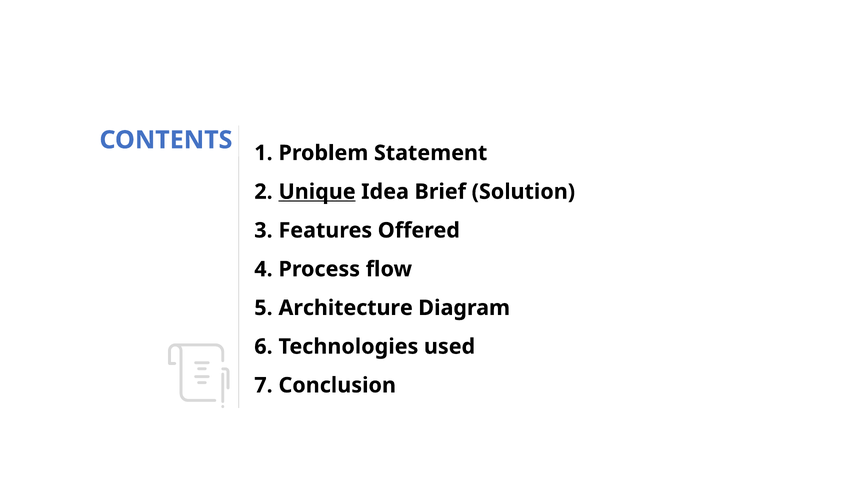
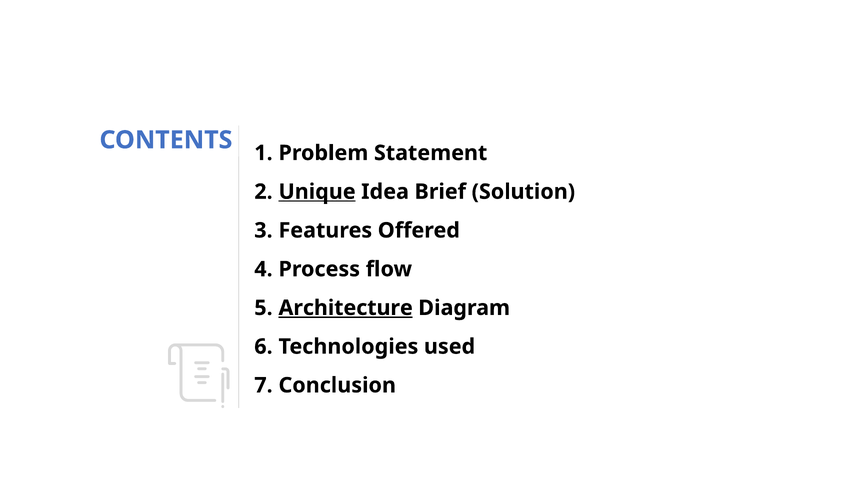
Architecture underline: none -> present
